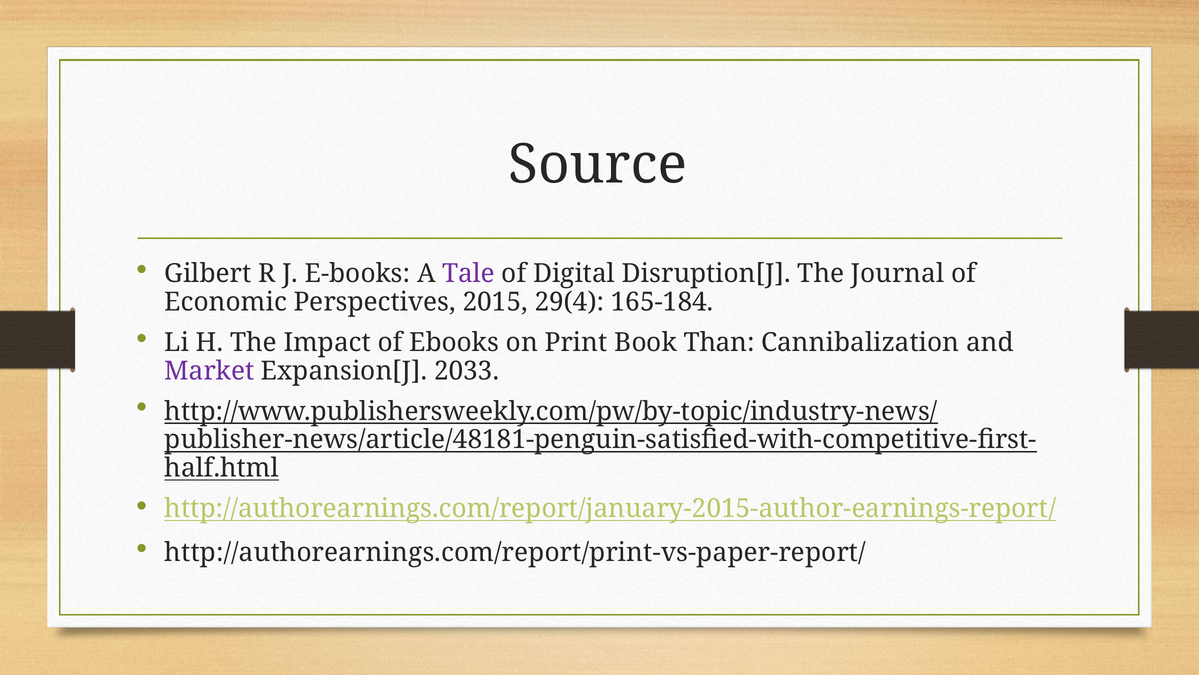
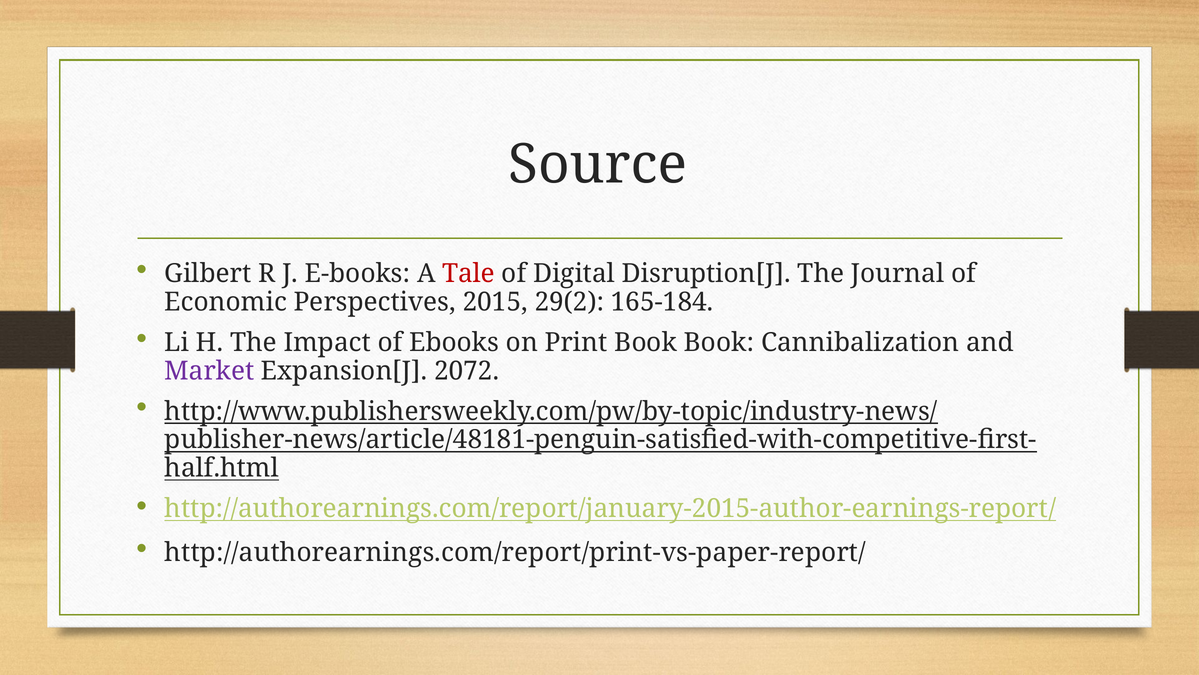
Tale colour: purple -> red
29(4: 29(4 -> 29(2
Book Than: Than -> Book
2033: 2033 -> 2072
